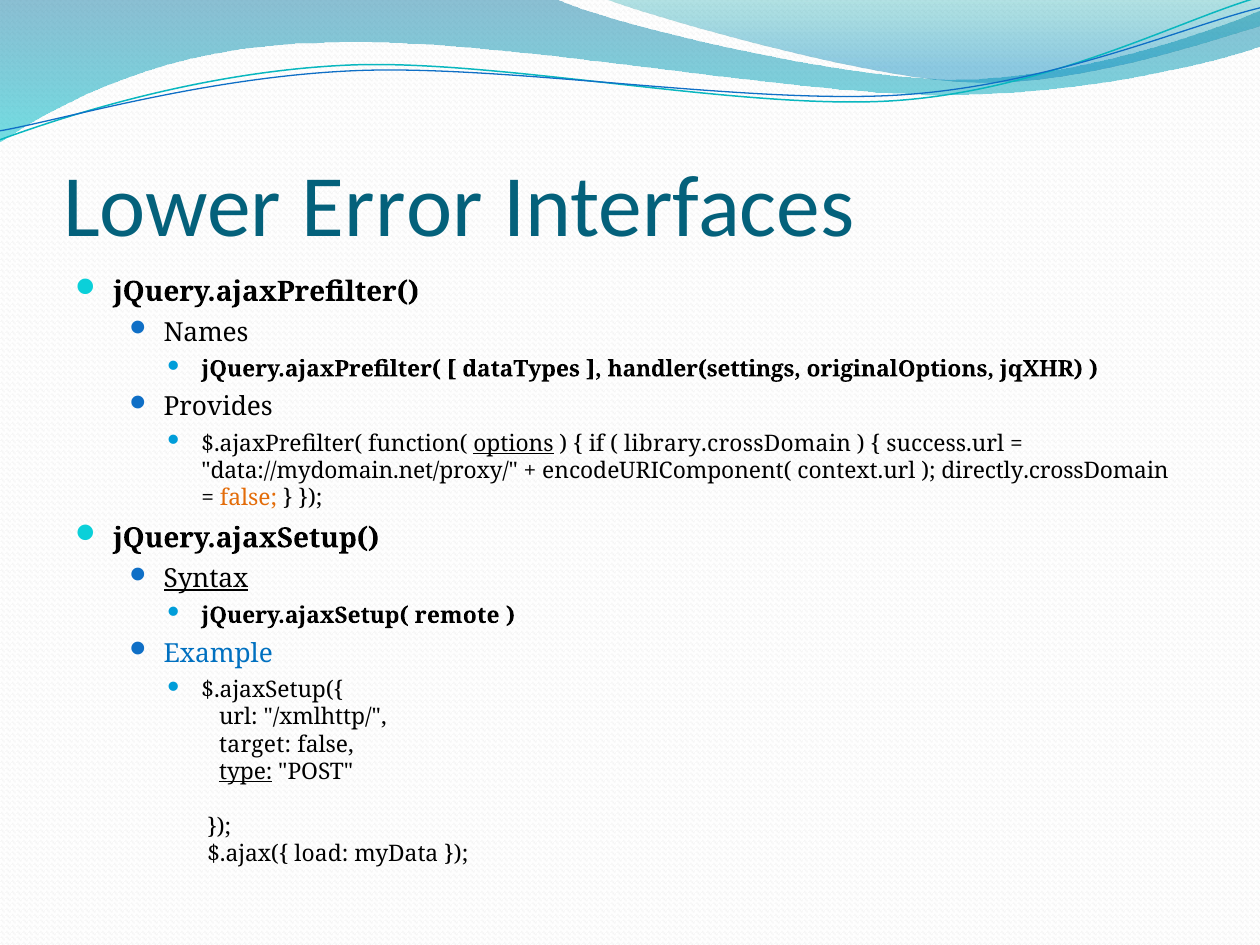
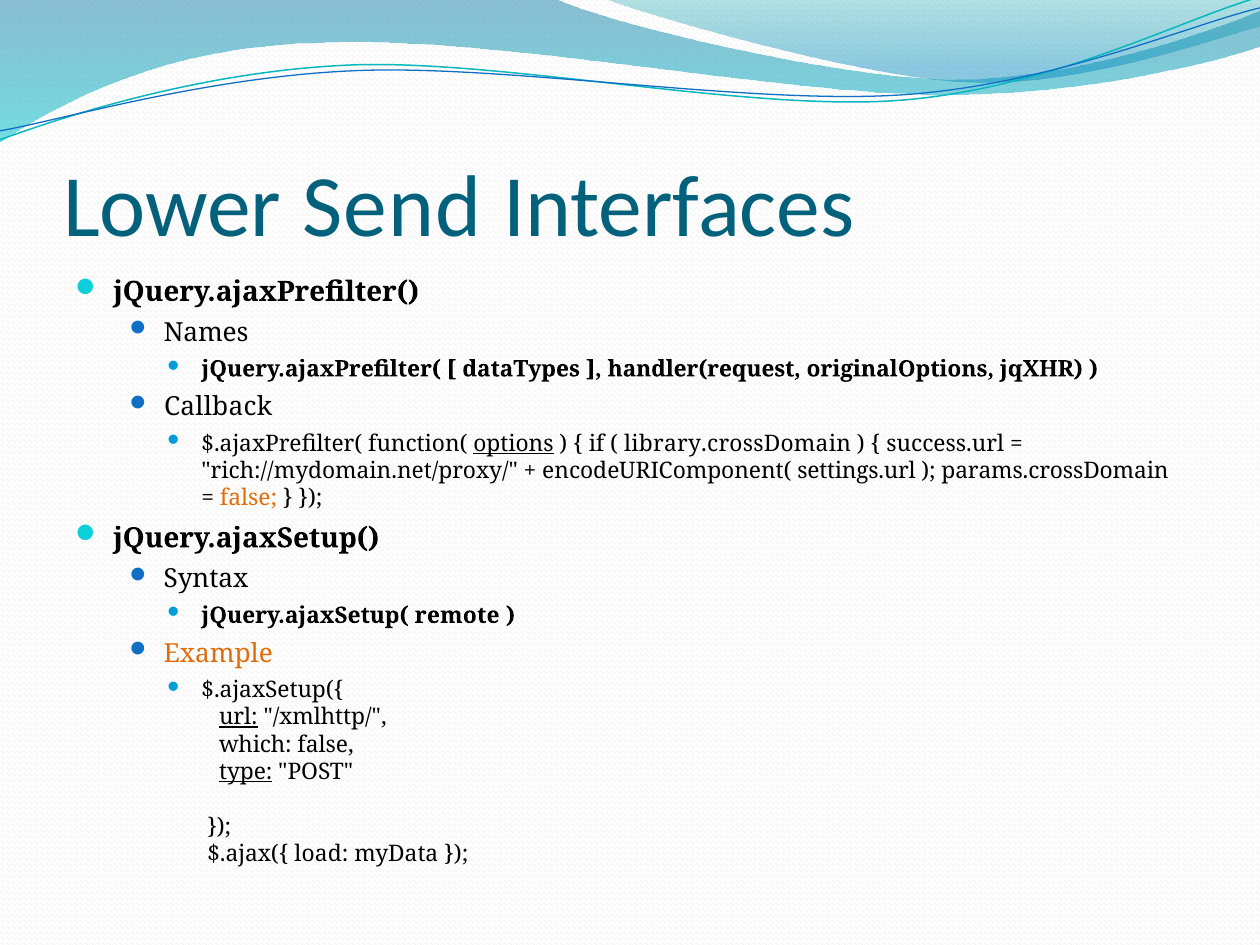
Error: Error -> Send
handler(settings: handler(settings -> handler(request
Provides: Provides -> Callback
data://mydomain.net/proxy/: data://mydomain.net/proxy/ -> rich://mydomain.net/proxy/
context.url: context.url -> settings.url
directly.crossDomain: directly.crossDomain -> params.crossDomain
Syntax underline: present -> none
Example colour: blue -> orange
url underline: none -> present
target: target -> which
